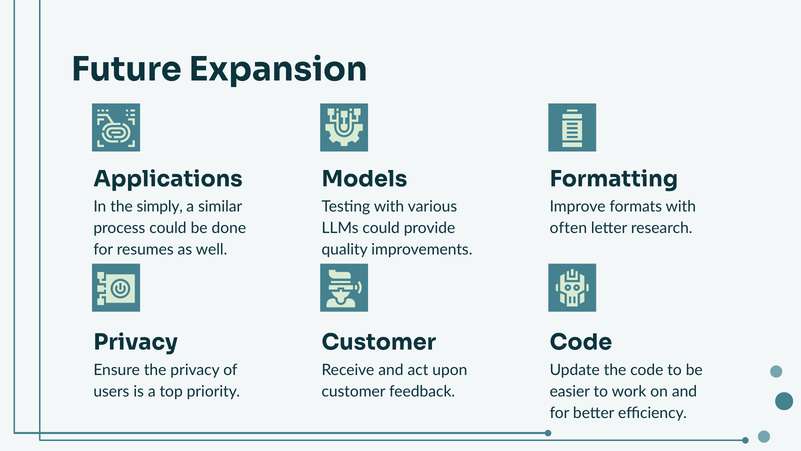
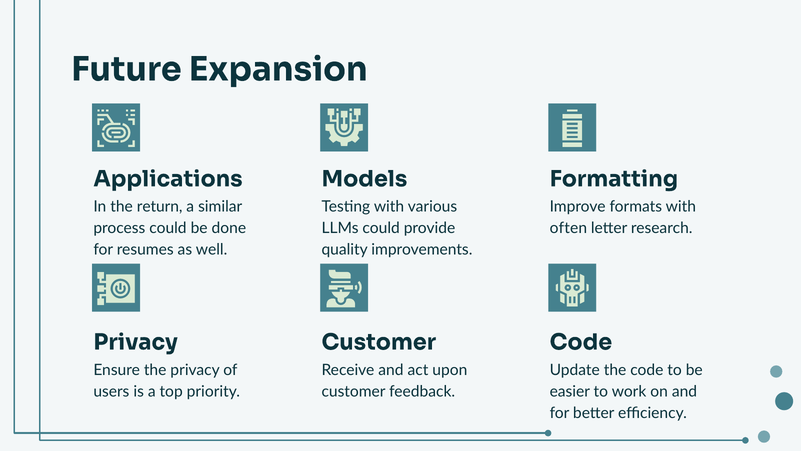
simply: simply -> return
